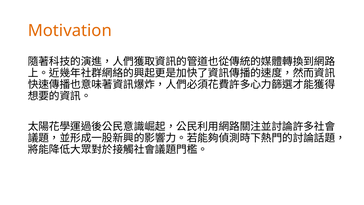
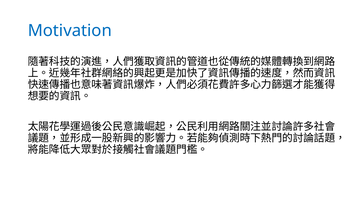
Motivation colour: orange -> blue
